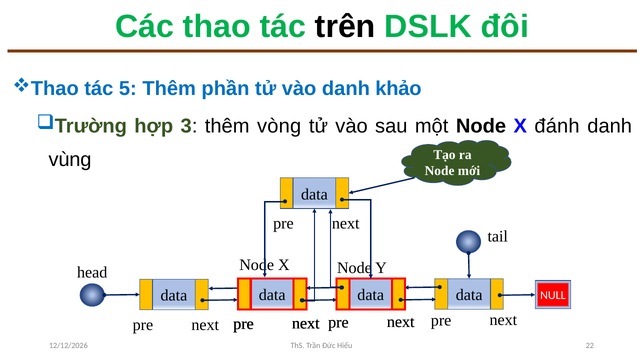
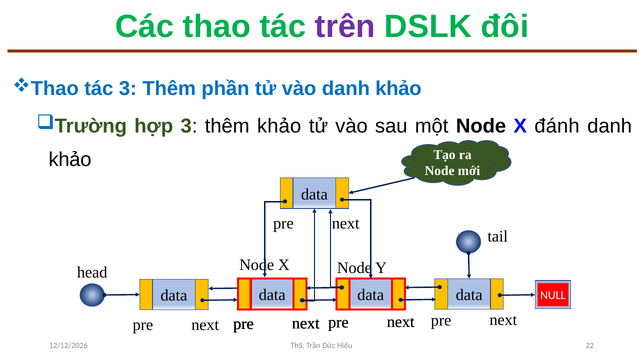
trên colour: black -> purple
tác 5: 5 -> 3
thêm vòng: vòng -> khảo
vùng at (70, 160): vùng -> khảo
